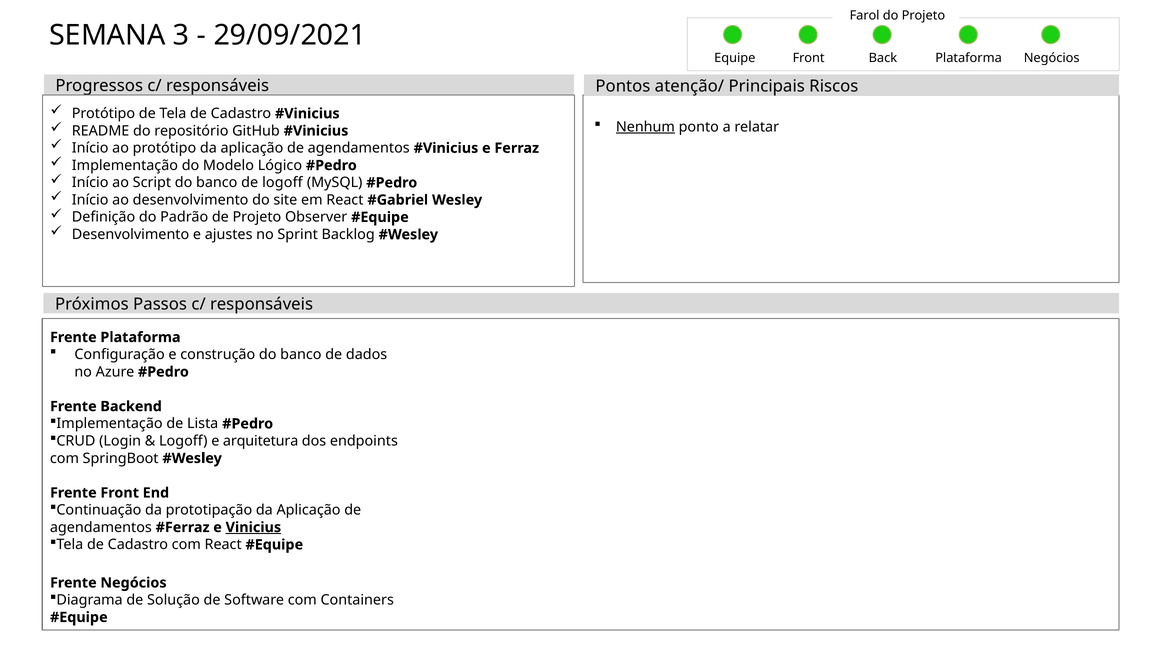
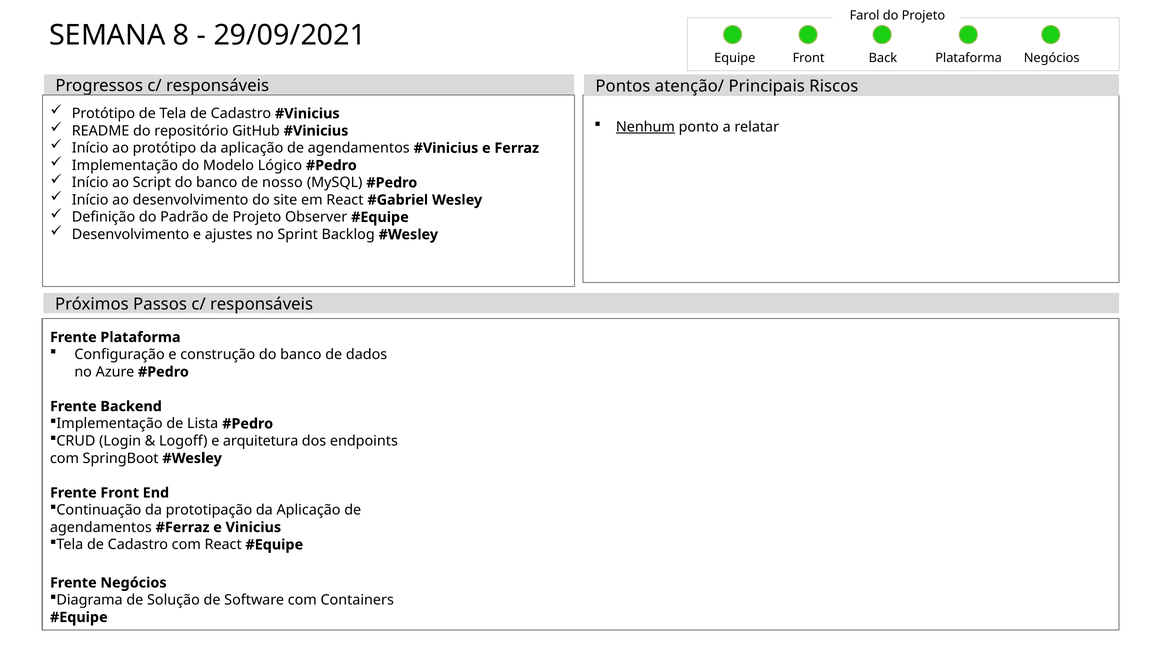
3: 3 -> 8
de logoff: logoff -> nosso
Vinicius underline: present -> none
